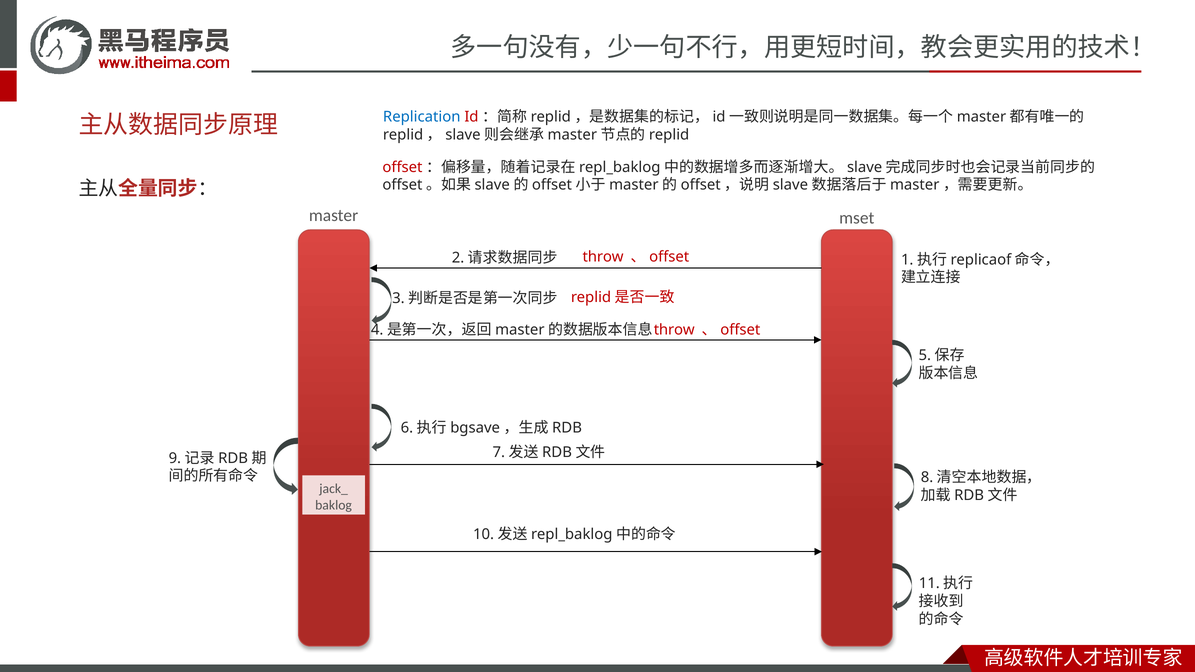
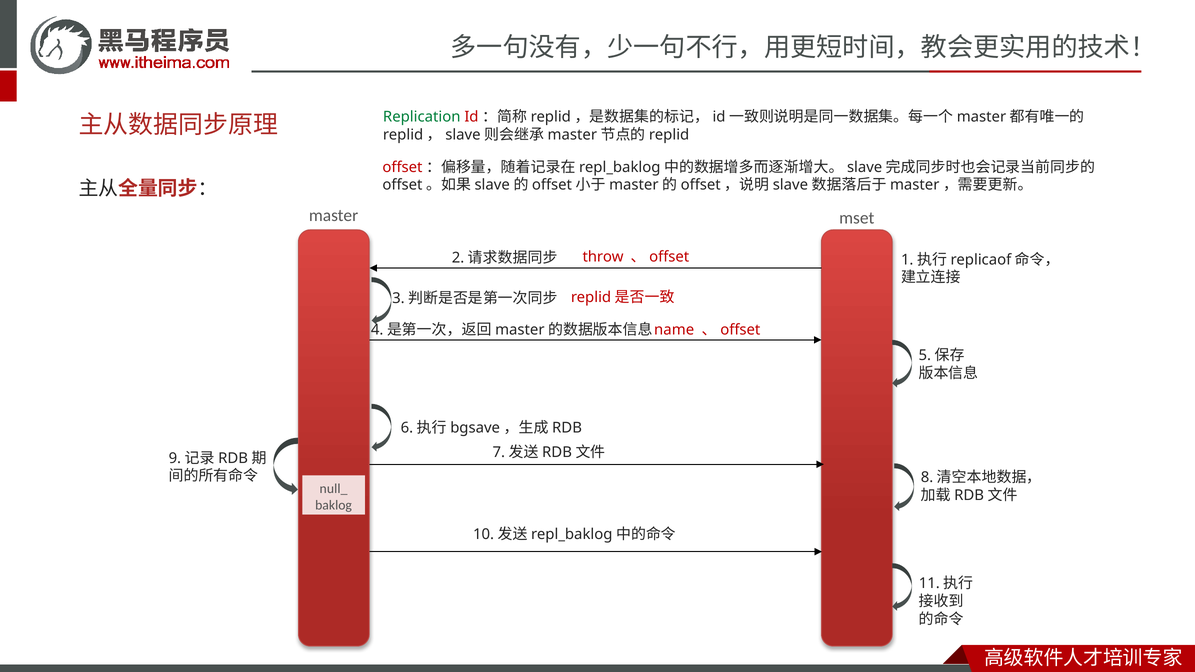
Replication colour: blue -> green
throw at (674, 330): throw -> name
jack_: jack_ -> null_
